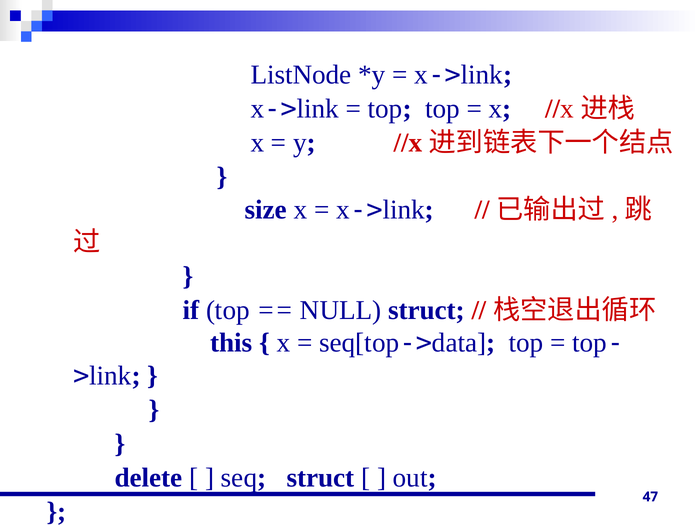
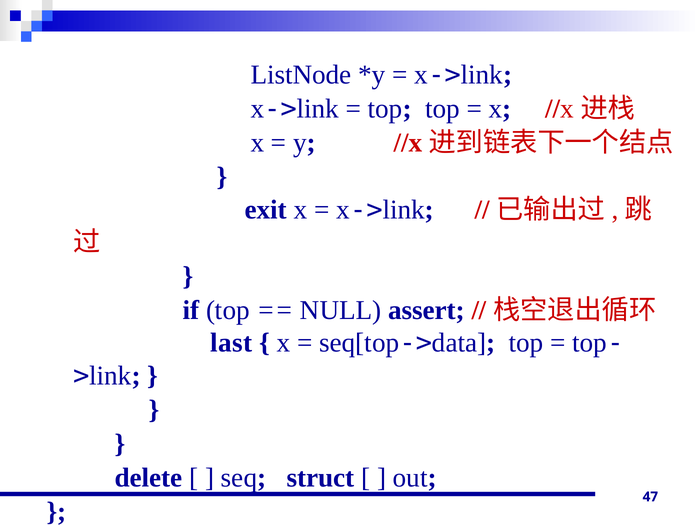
size: size -> exit
NULL struct: struct -> assert
this: this -> last
